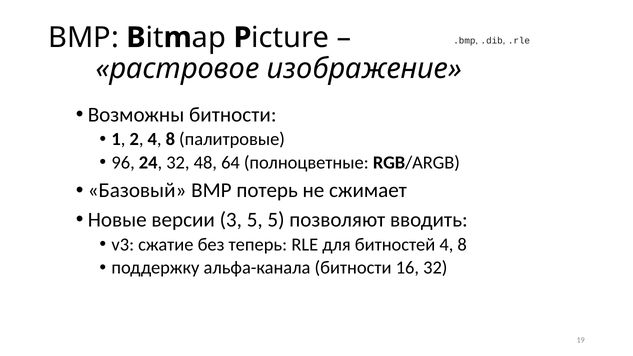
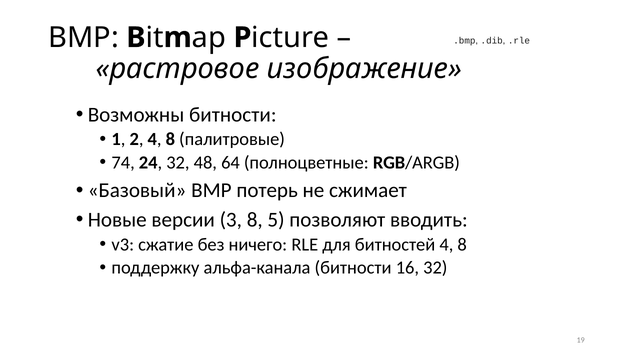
96: 96 -> 74
3 5: 5 -> 8
теперь: теперь -> ничего
